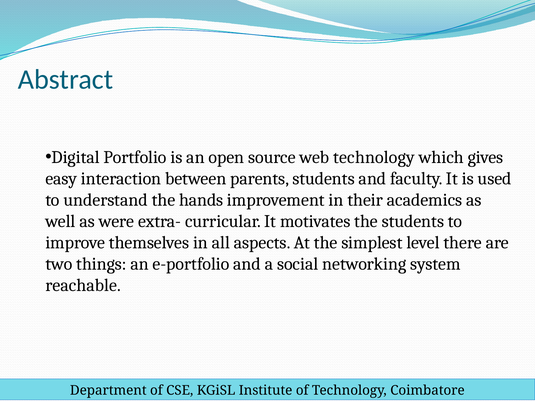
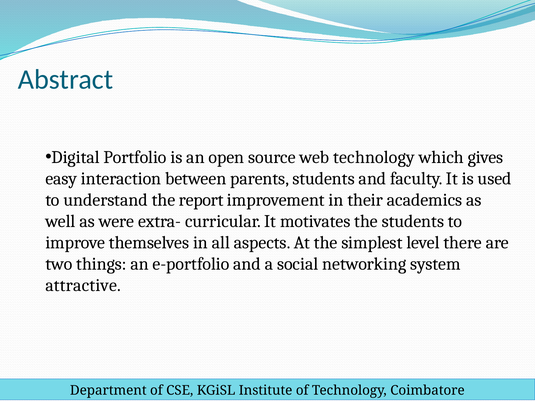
hands: hands -> report
reachable: reachable -> attractive
